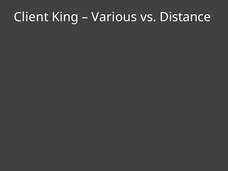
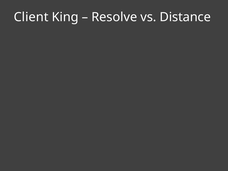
Various: Various -> Resolve
